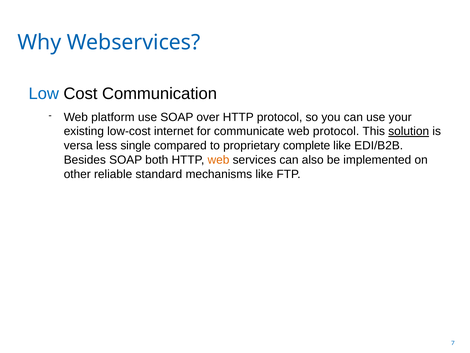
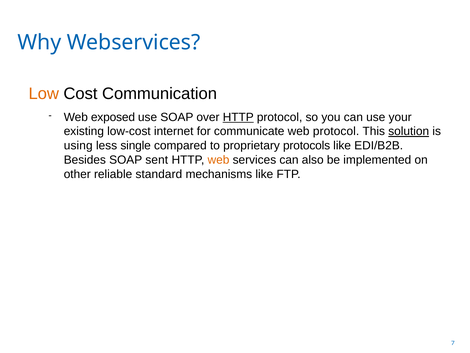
Low colour: blue -> orange
platform: platform -> exposed
HTTP at (238, 117) underline: none -> present
versa: versa -> using
complete: complete -> protocols
both: both -> sent
